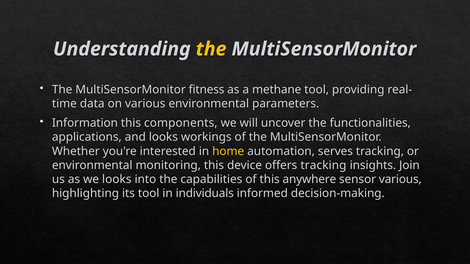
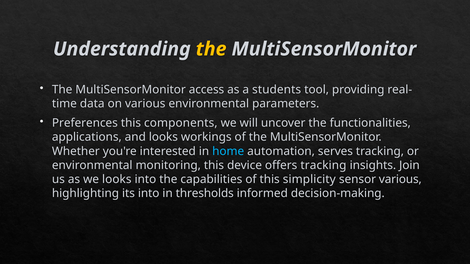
fitness: fitness -> access
methane: methane -> students
Information: Information -> Preferences
home colour: yellow -> light blue
anywhere: anywhere -> simplicity
its tool: tool -> into
individuals: individuals -> thresholds
